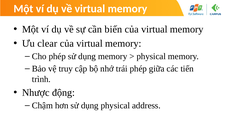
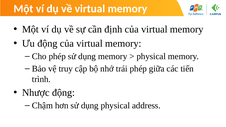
biến: biến -> định
Ưu clear: clear -> động
